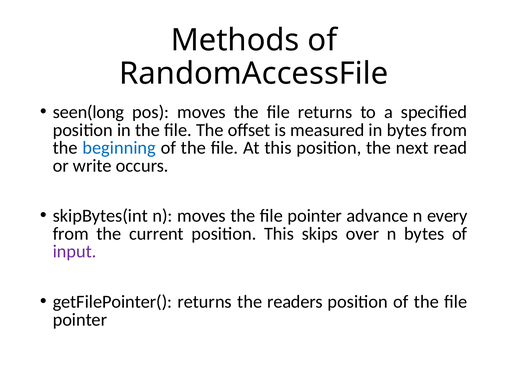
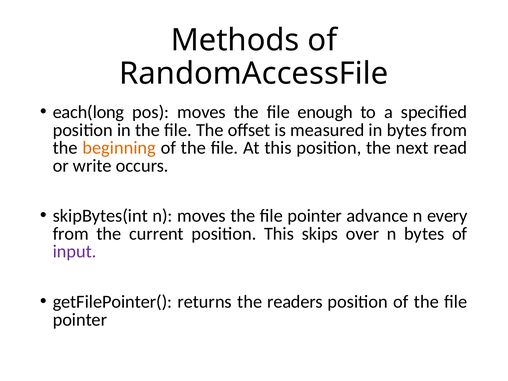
seen(long: seen(long -> each(long
file returns: returns -> enough
beginning colour: blue -> orange
